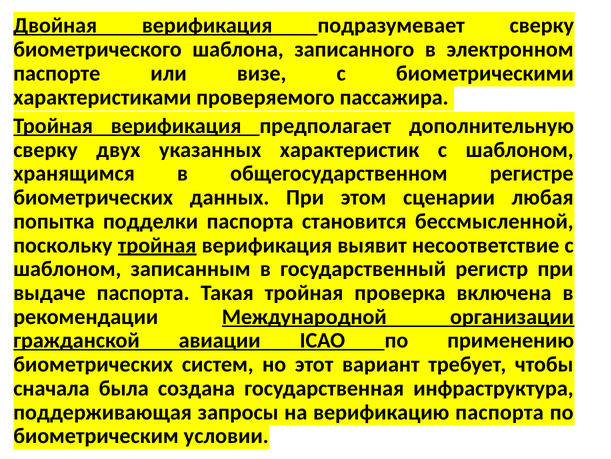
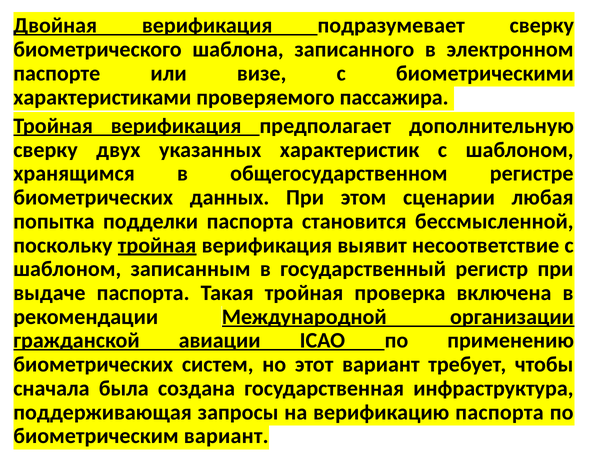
биометрическим условии: условии -> вариант
